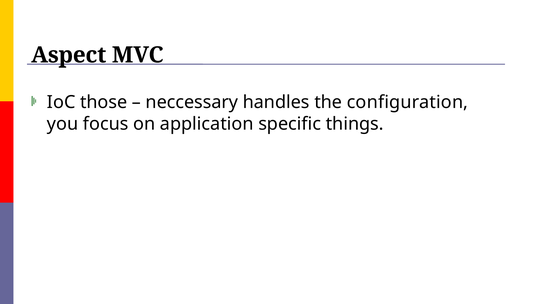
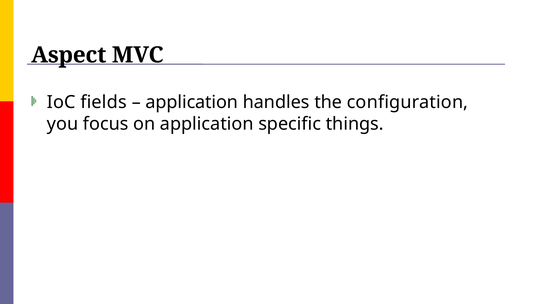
those: those -> fields
neccessary at (192, 102): neccessary -> application
